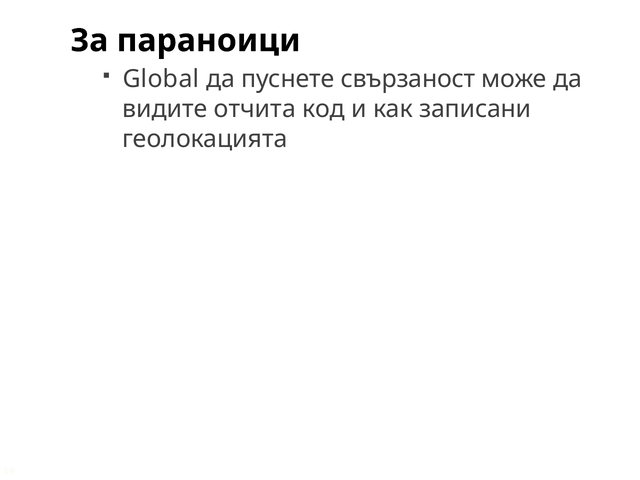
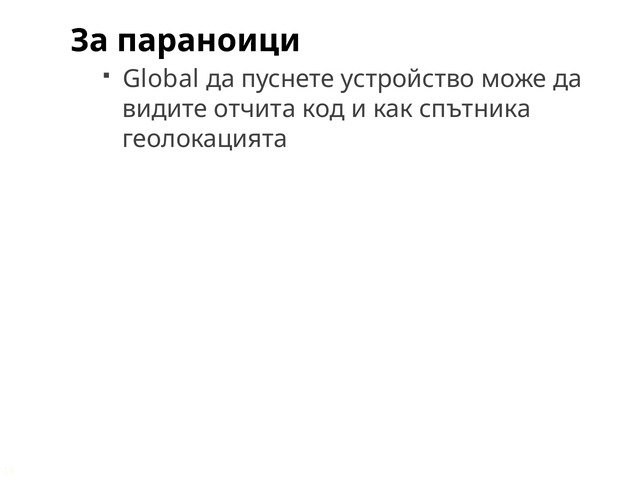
свързаност: свързаност -> устройство
записани: записани -> спътника
